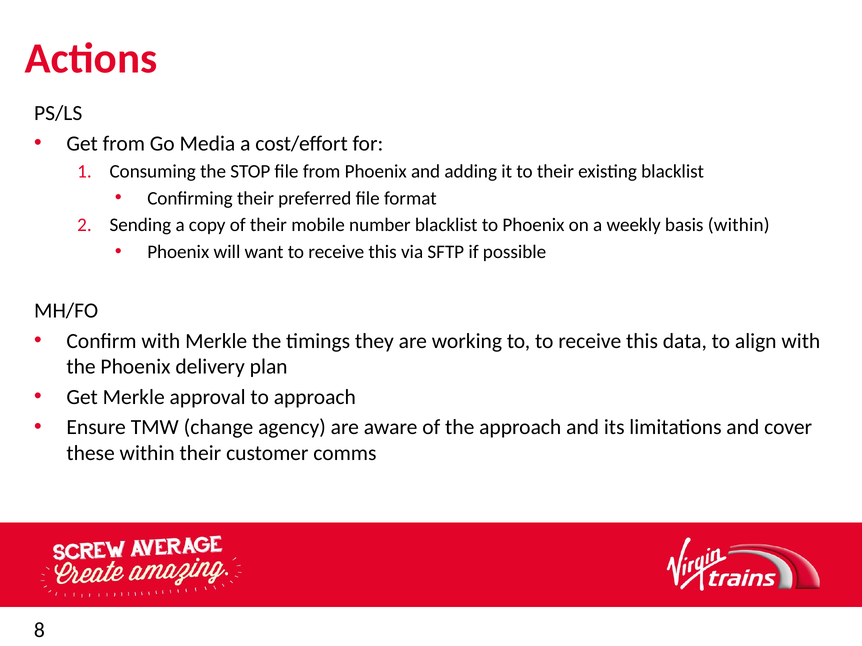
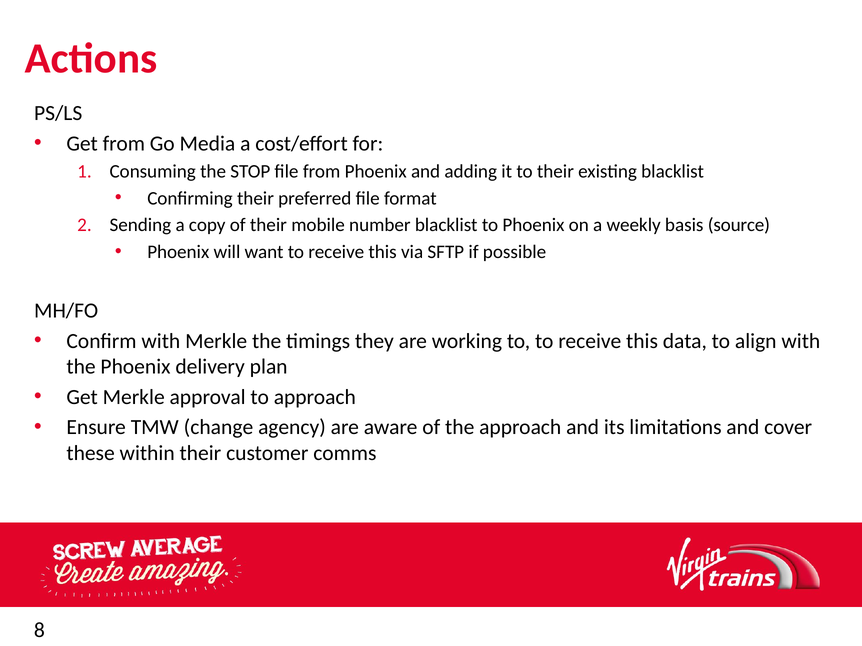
basis within: within -> source
